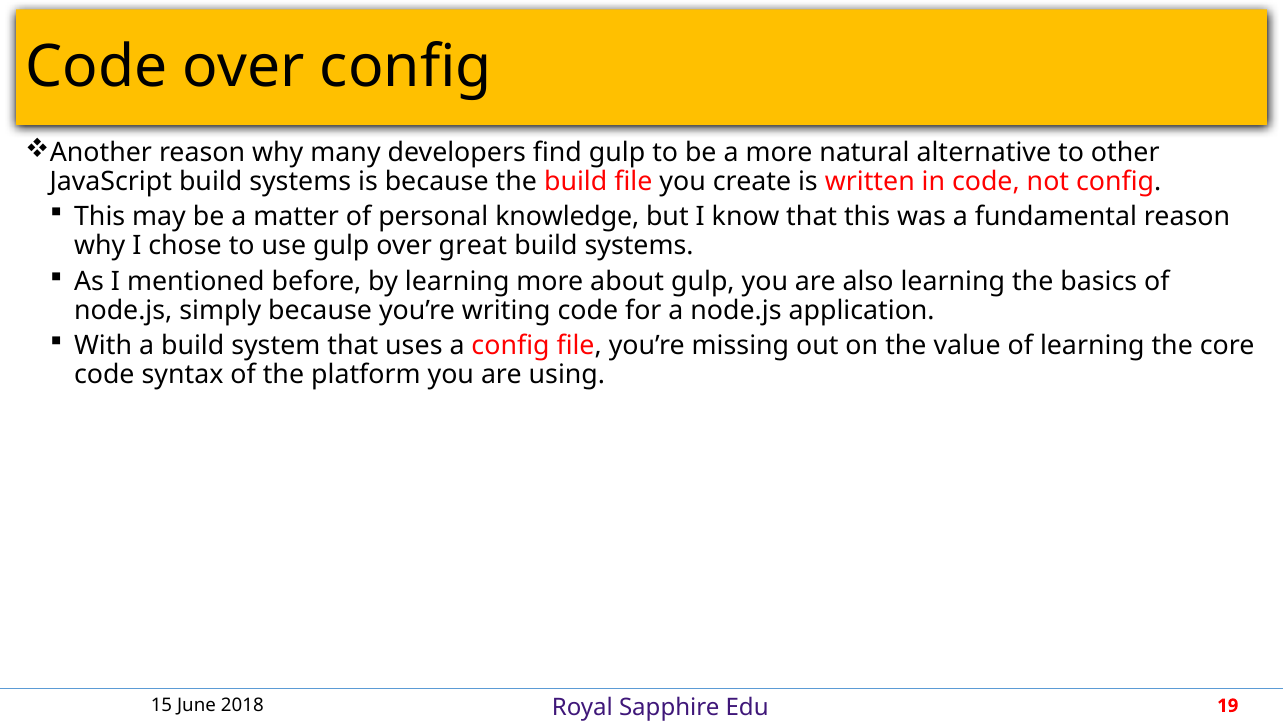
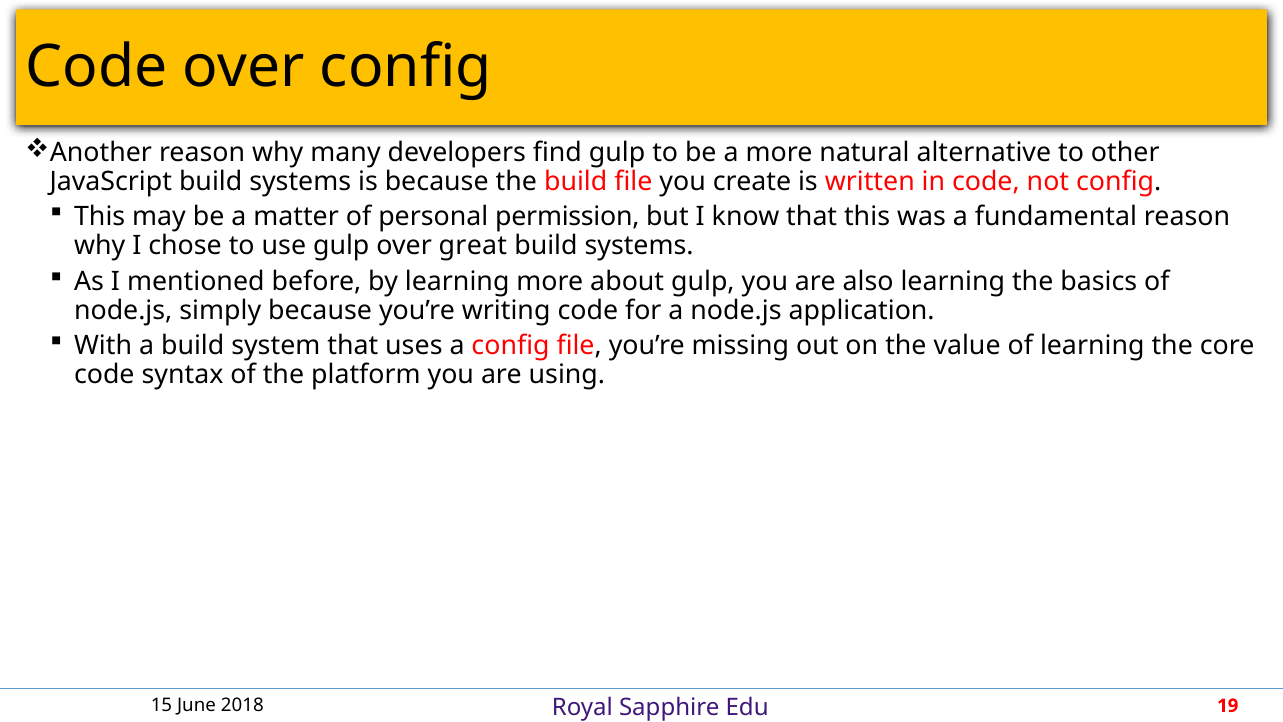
knowledge: knowledge -> permission
